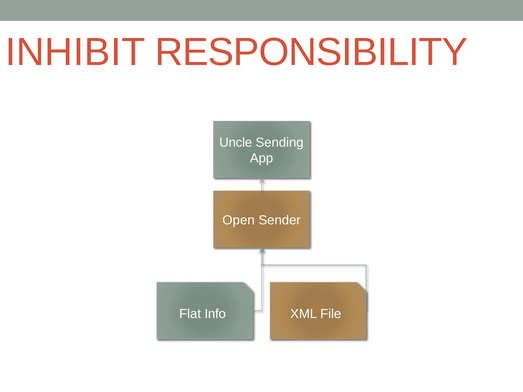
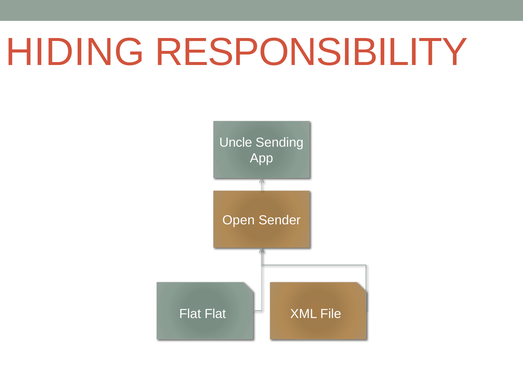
INHIBIT: INHIBIT -> HIDING
Flat Info: Info -> Flat
